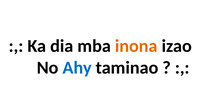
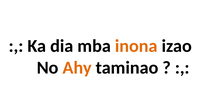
Ahy colour: blue -> orange
